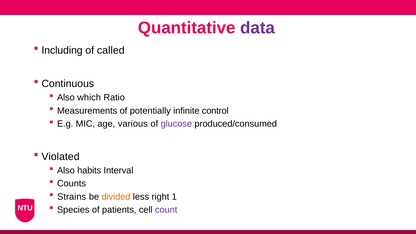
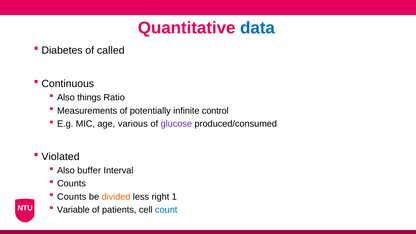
data colour: purple -> blue
Including: Including -> Diabetes
which: which -> things
habits: habits -> buffer
Strains at (72, 197): Strains -> Counts
Species: Species -> Variable
count colour: purple -> blue
